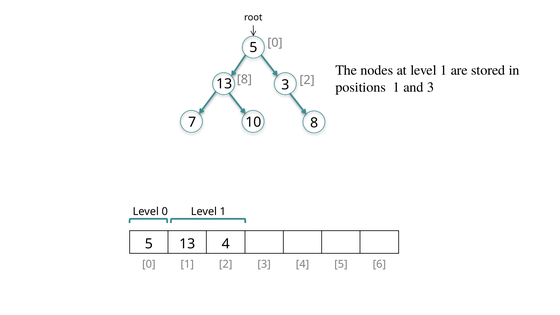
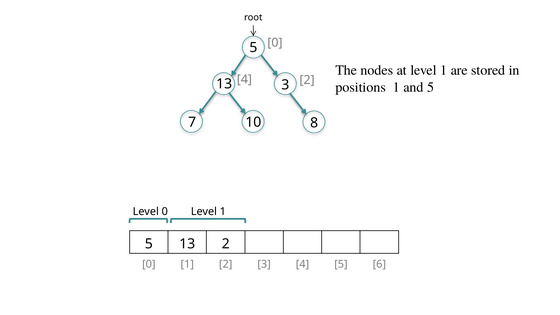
8 at (244, 79): 8 -> 4
and 3: 3 -> 5
13 4: 4 -> 2
